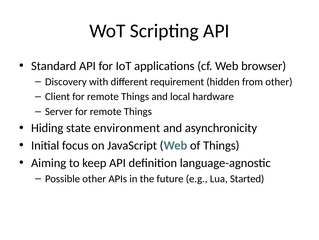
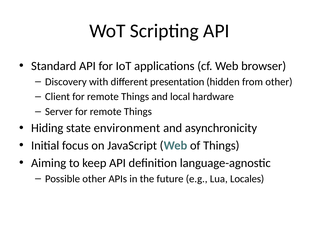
requirement: requirement -> presentation
Started: Started -> Locales
